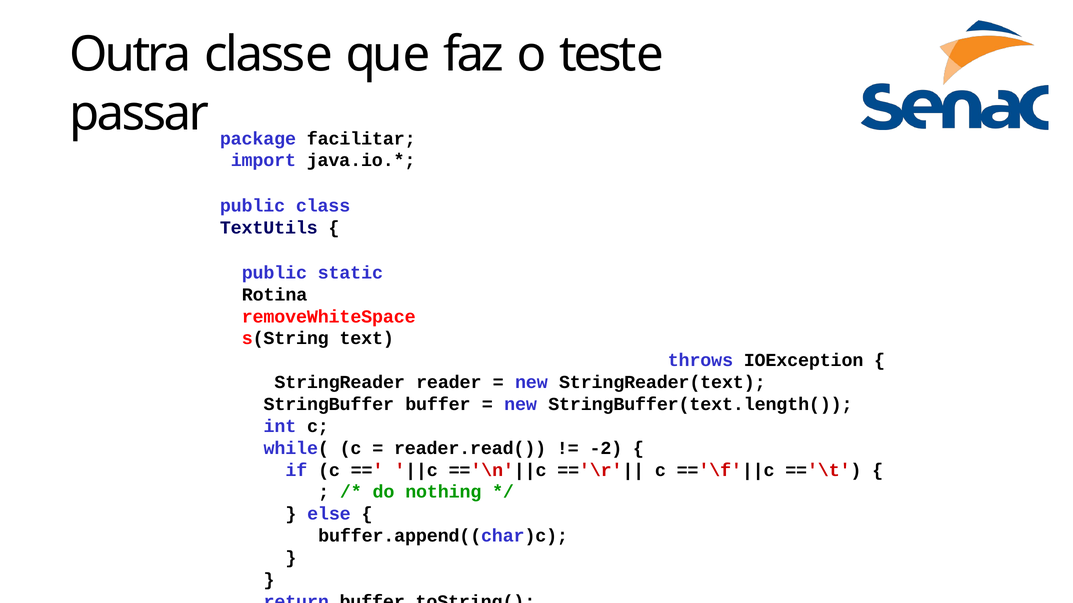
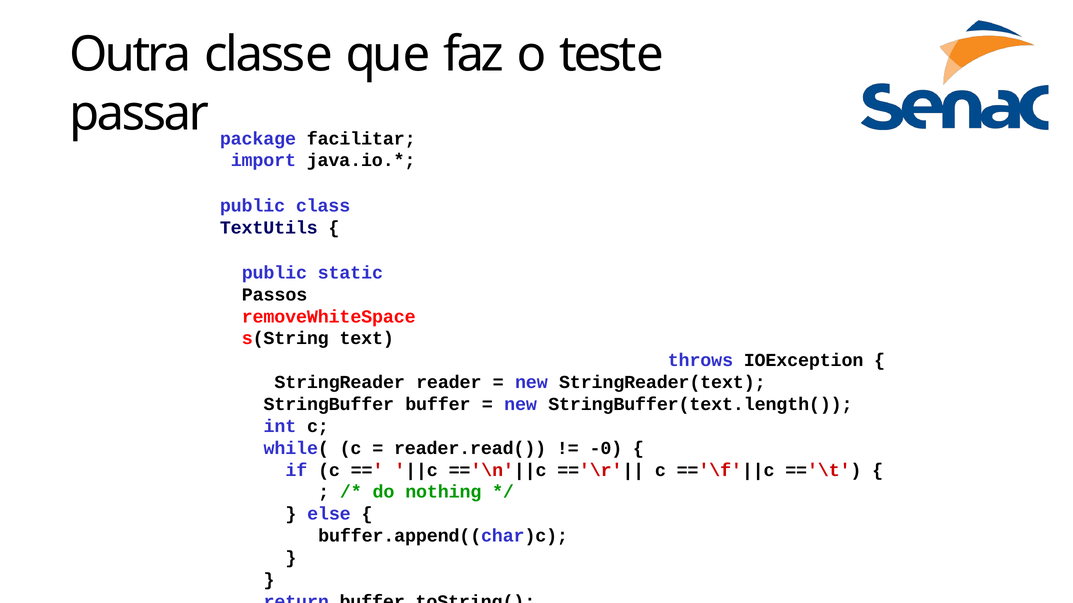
Rotina: Rotina -> Passos
-2: -2 -> -0
